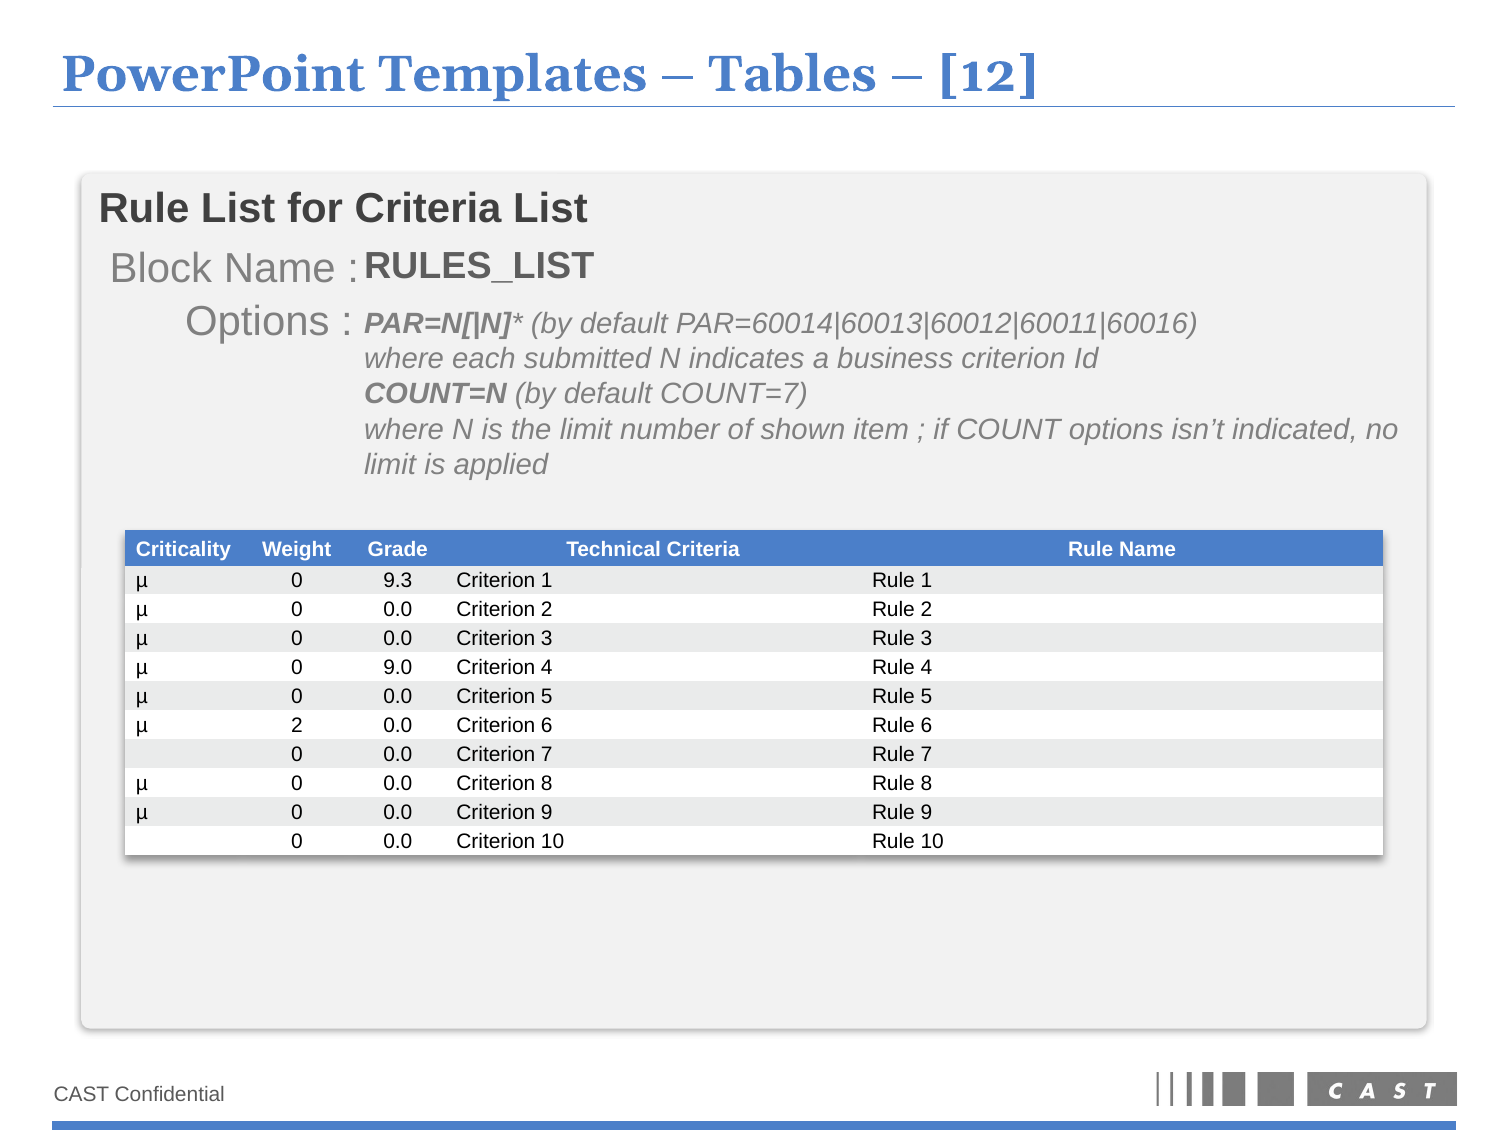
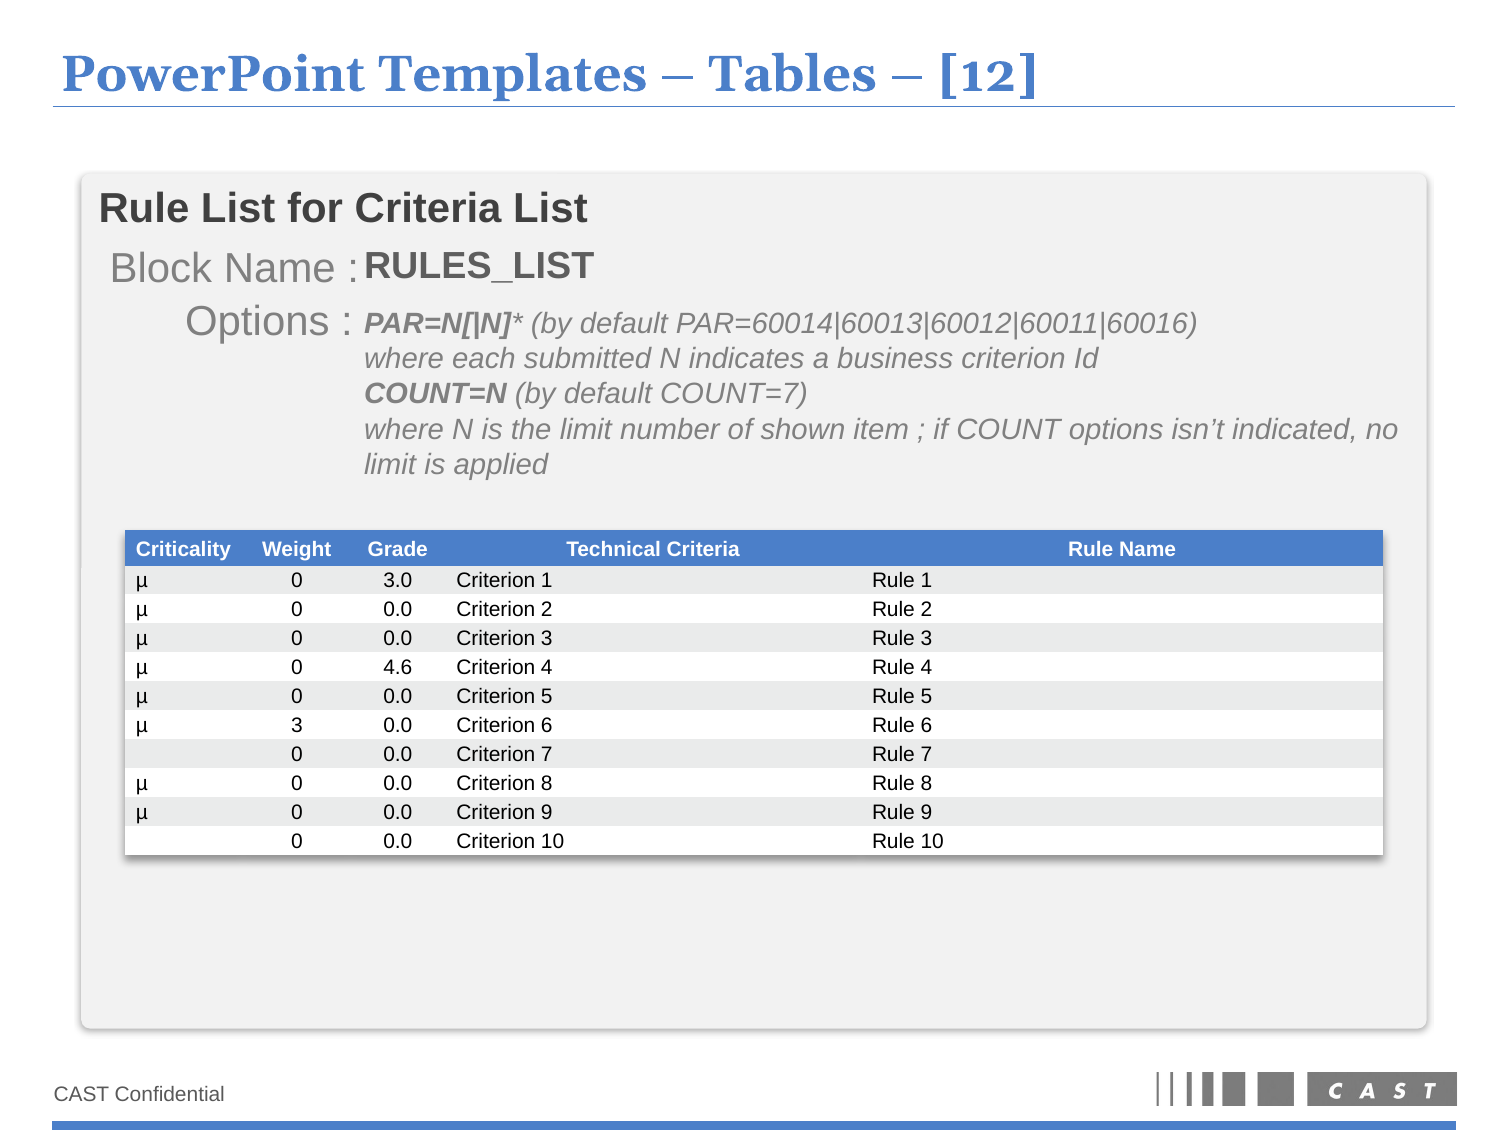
9.3: 9.3 -> 3.0
9.0: 9.0 -> 4.6
µ 2: 2 -> 3
